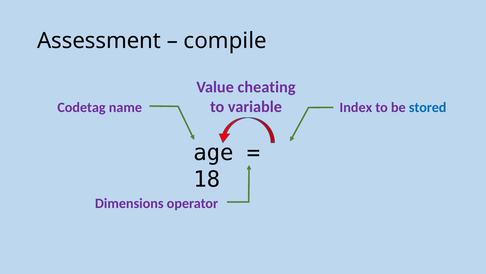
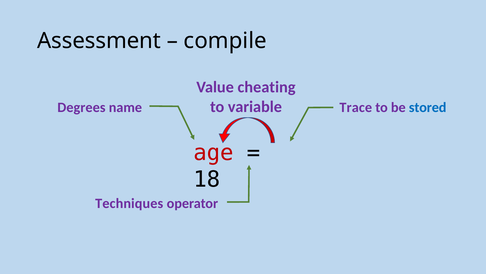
Codetag: Codetag -> Degrees
Index: Index -> Trace
age colour: black -> red
Dimensions: Dimensions -> Techniques
